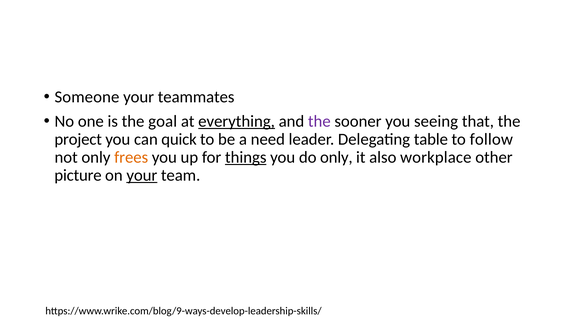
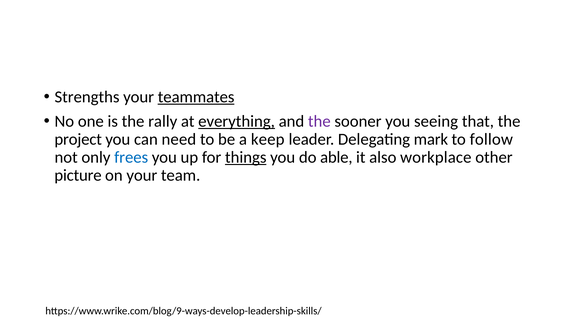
Someone: Someone -> Strengths
teammates underline: none -> present
goal: goal -> rally
quick: quick -> need
need: need -> keep
table: table -> mark
frees colour: orange -> blue
do only: only -> able
your at (142, 175) underline: present -> none
